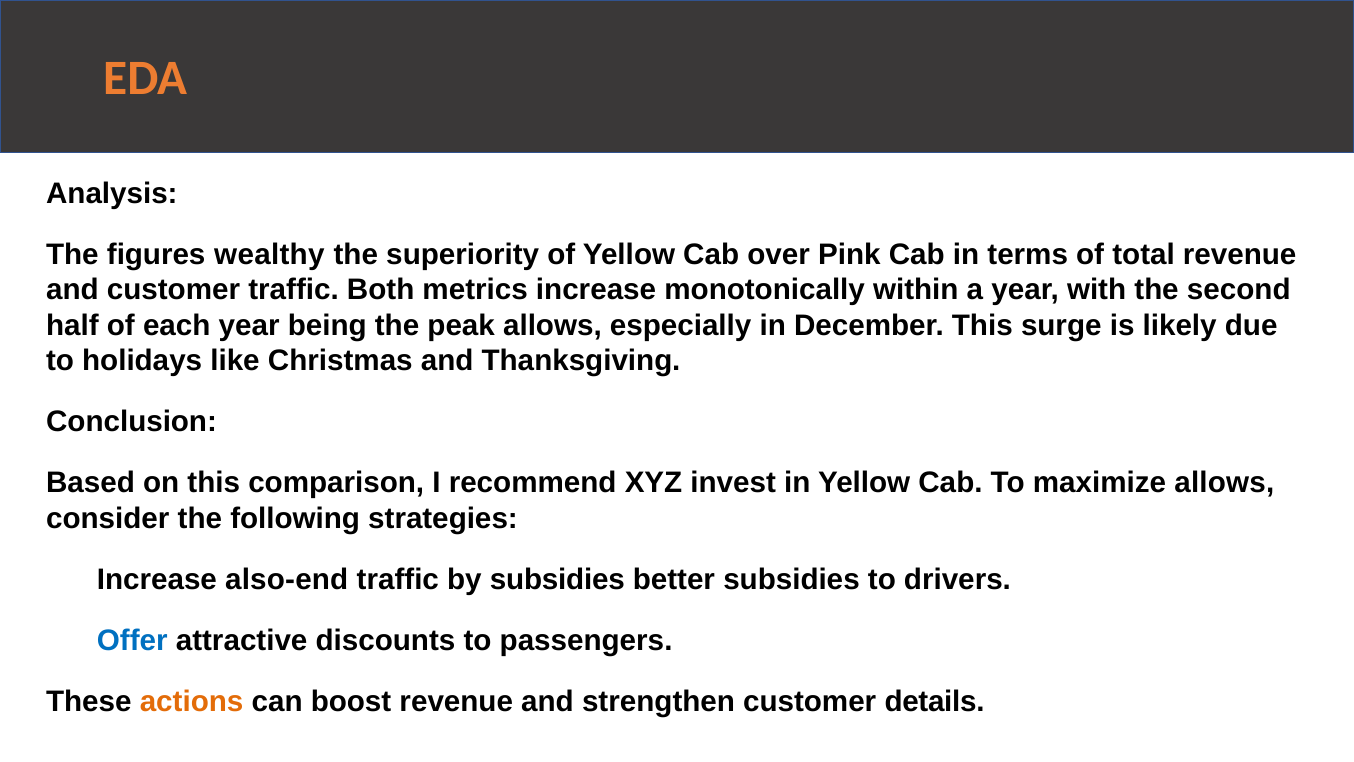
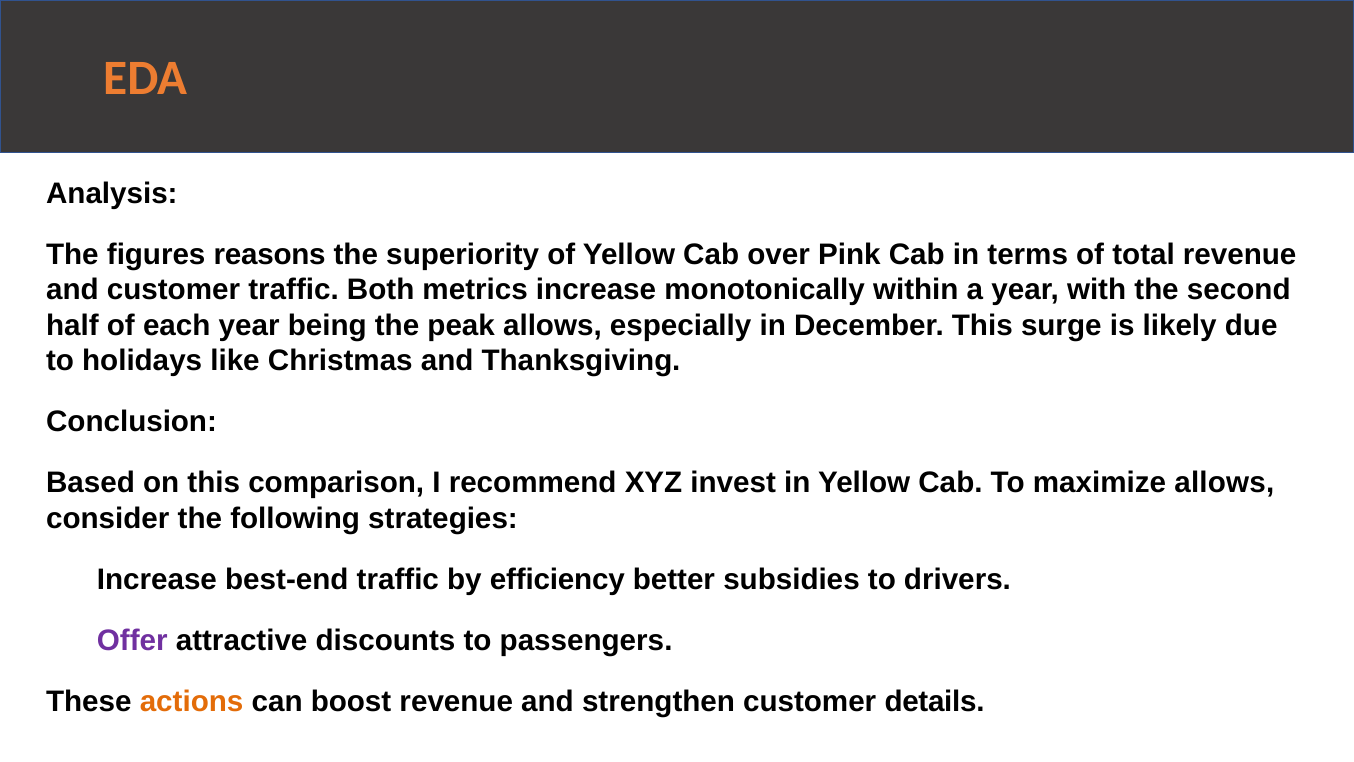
wealthy: wealthy -> reasons
also-end: also-end -> best-end
by subsidies: subsidies -> efficiency
Offer colour: blue -> purple
